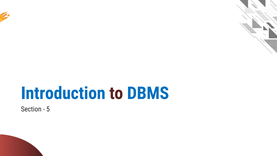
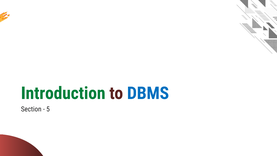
Introduction colour: blue -> green
